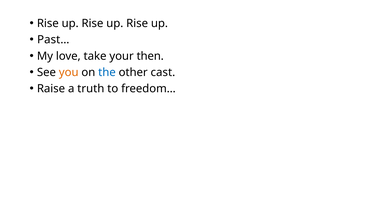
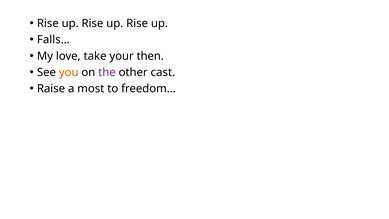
Past…: Past… -> Falls…
the colour: blue -> purple
truth: truth -> most
